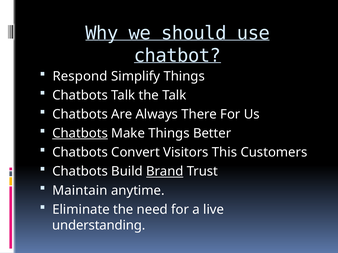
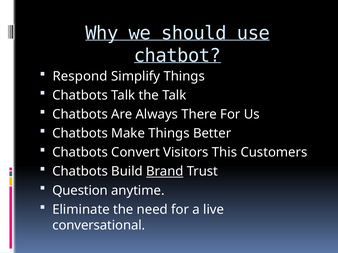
Chatbots at (80, 134) underline: present -> none
Maintain: Maintain -> Question
understanding: understanding -> conversational
